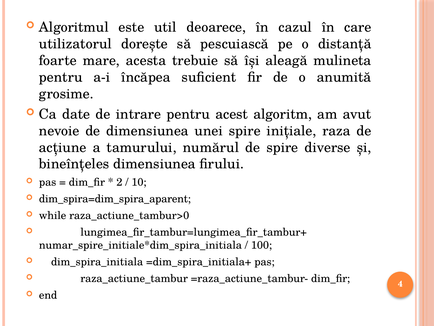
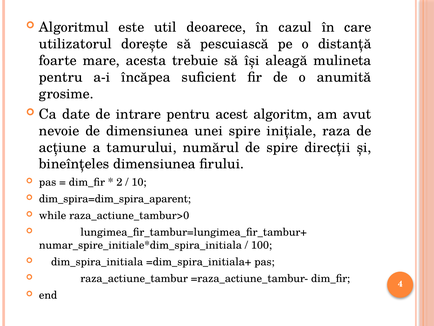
diverse: diverse -> direcții
